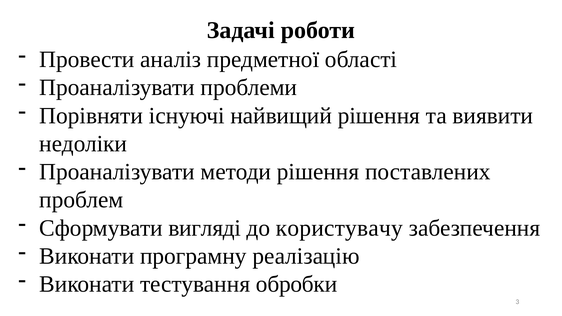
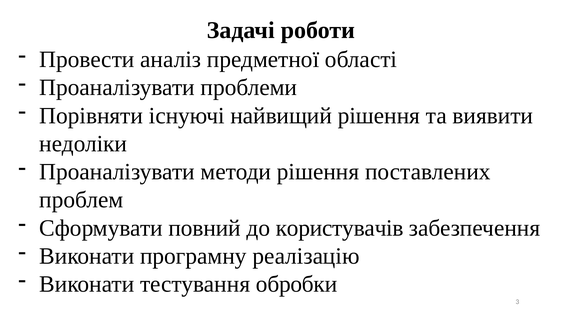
вигляді: вигляді -> повний
користувачу: користувачу -> користувачів
